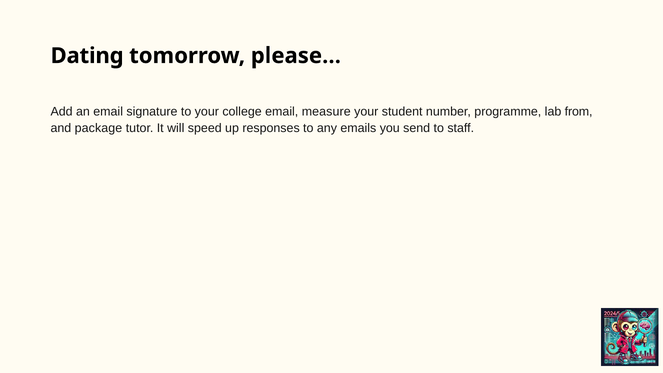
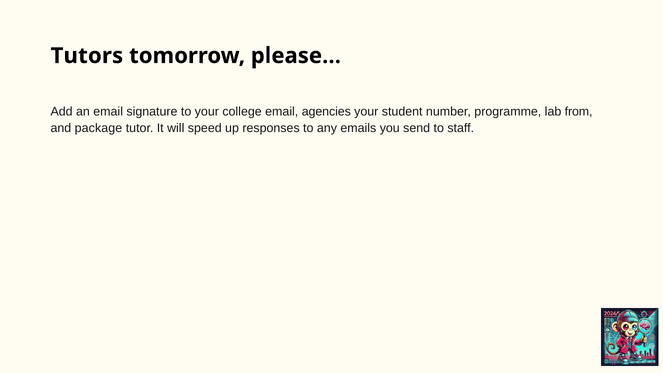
Dating: Dating -> Tutors
measure: measure -> agencies
